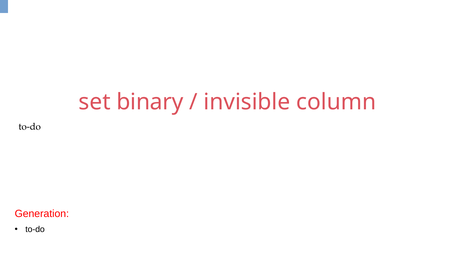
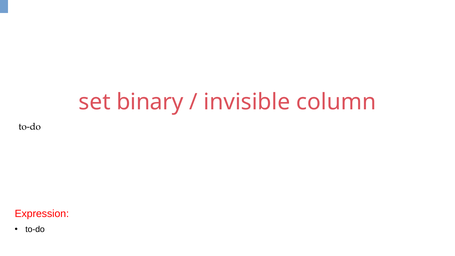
Generation: Generation -> Expression
